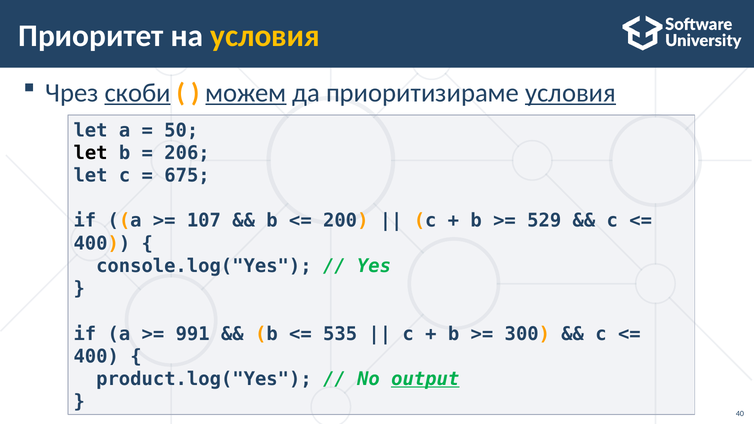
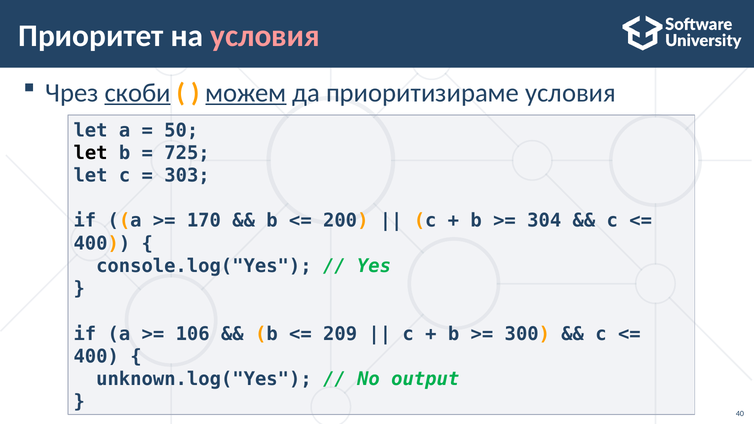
условия at (265, 36) colour: yellow -> pink
условия at (571, 93) underline: present -> none
206: 206 -> 725
675: 675 -> 303
107: 107 -> 170
529: 529 -> 304
991: 991 -> 106
535: 535 -> 209
product.log("Yes: product.log("Yes -> unknown.log("Yes
output underline: present -> none
